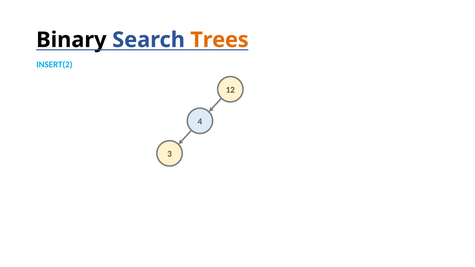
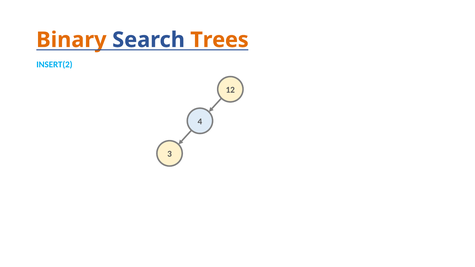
Binary colour: black -> orange
